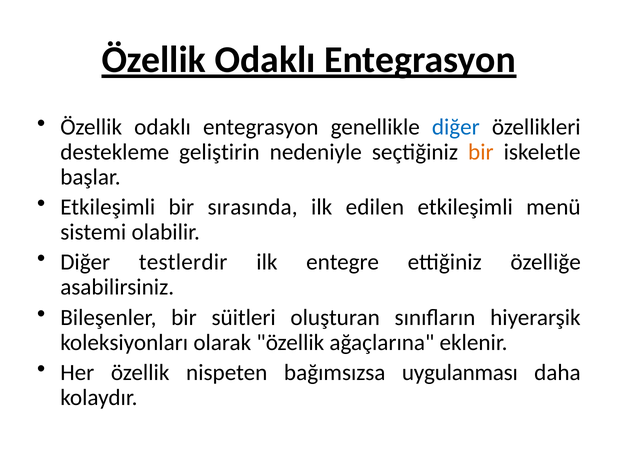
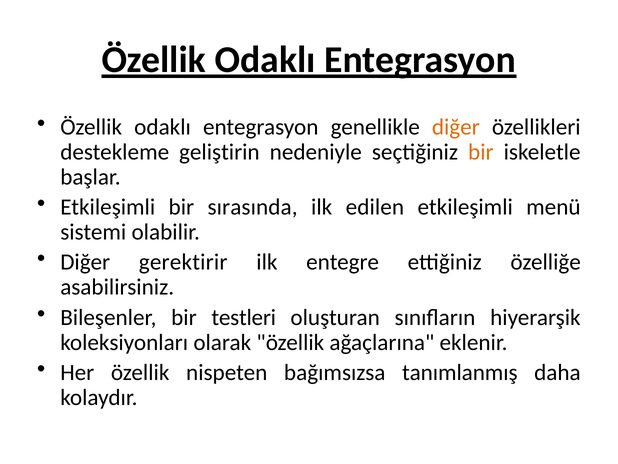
diğer at (456, 127) colour: blue -> orange
testlerdir: testlerdir -> gerektirir
süitleri: süitleri -> testleri
uygulanması: uygulanması -> tanımlanmış
